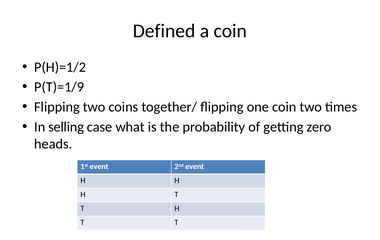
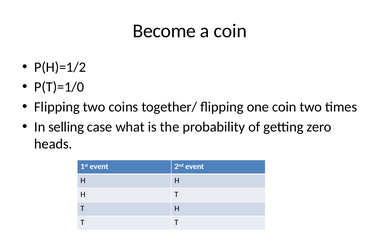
Defined: Defined -> Become
P(T)=1/9: P(T)=1/9 -> P(T)=1/0
